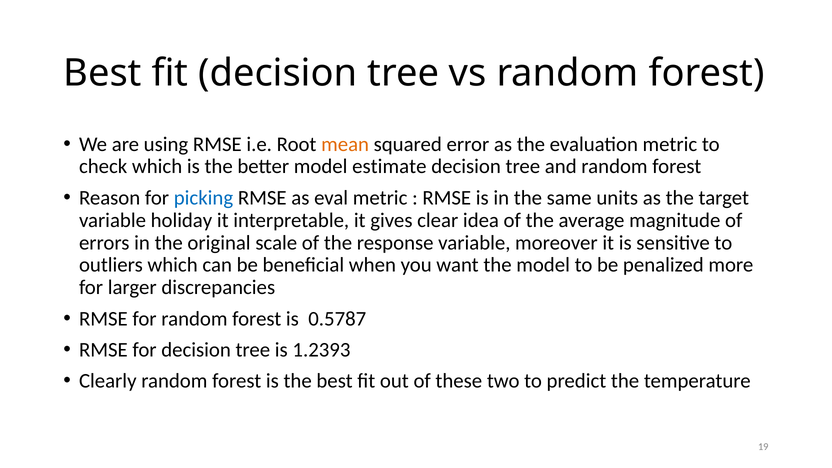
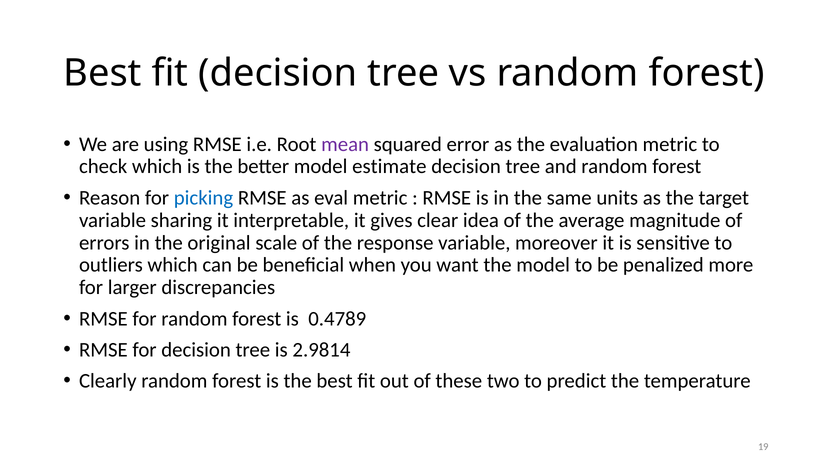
mean colour: orange -> purple
holiday: holiday -> sharing
0.5787: 0.5787 -> 0.4789
1.2393: 1.2393 -> 2.9814
